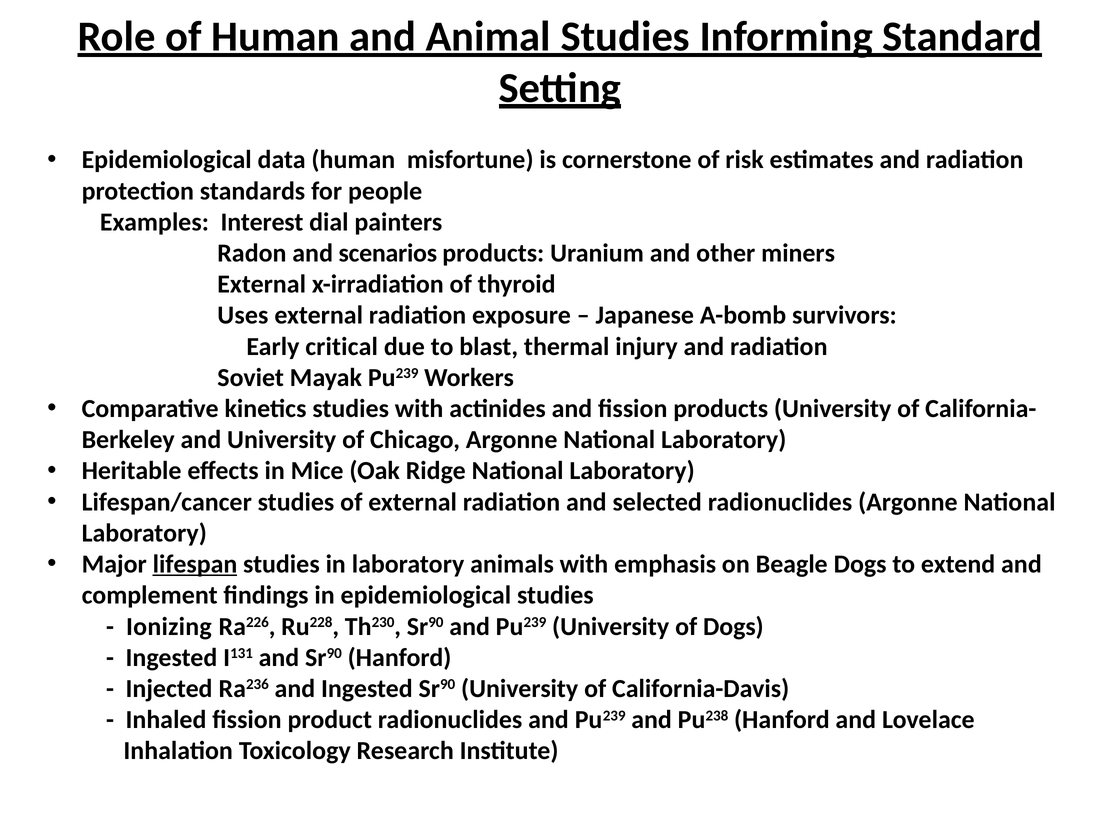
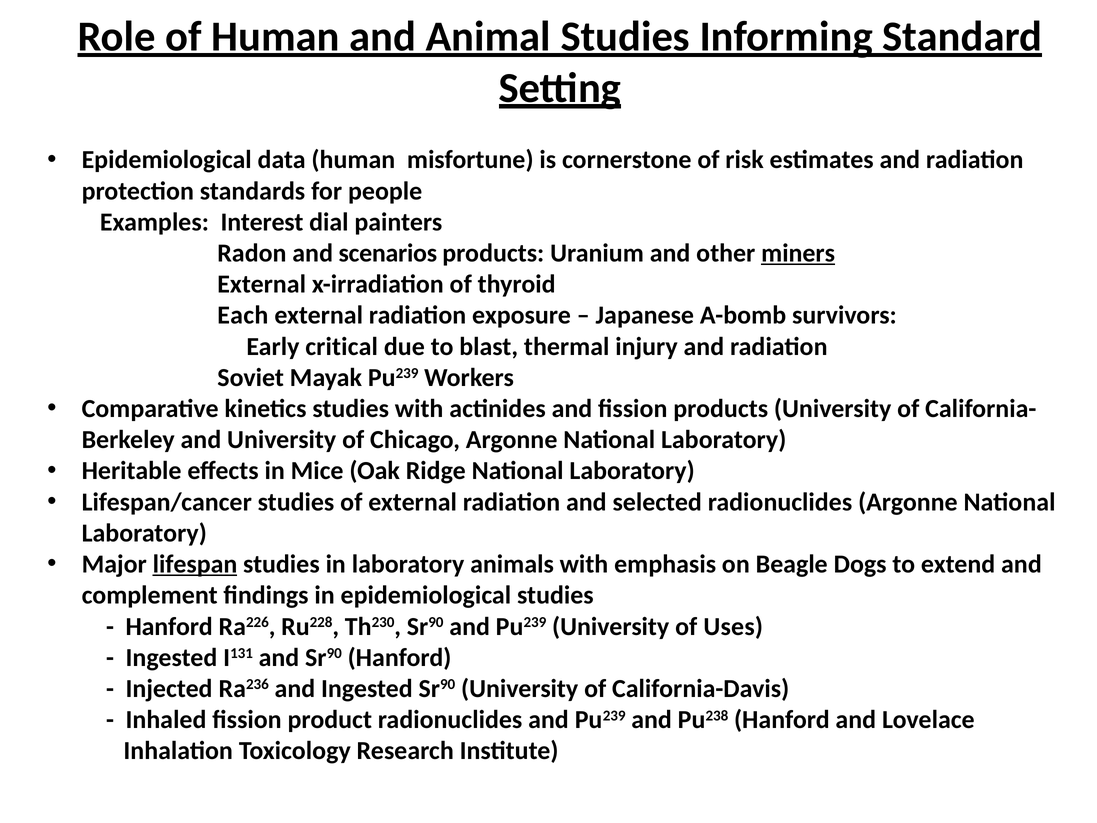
miners underline: none -> present
Uses: Uses -> Each
Ionizing at (169, 626): Ionizing -> Hanford
of Dogs: Dogs -> Uses
